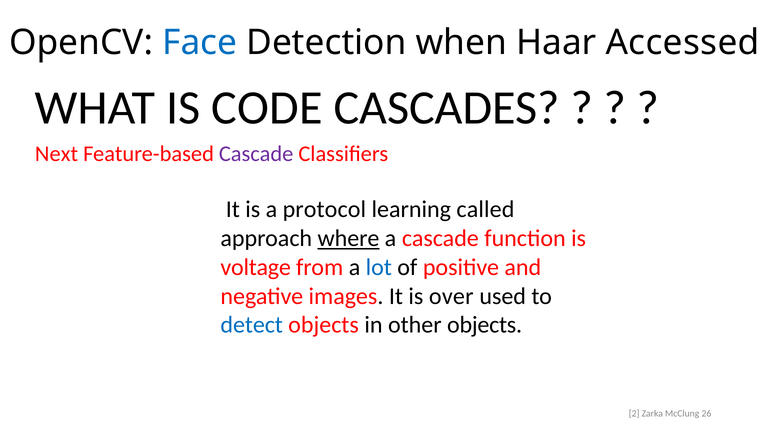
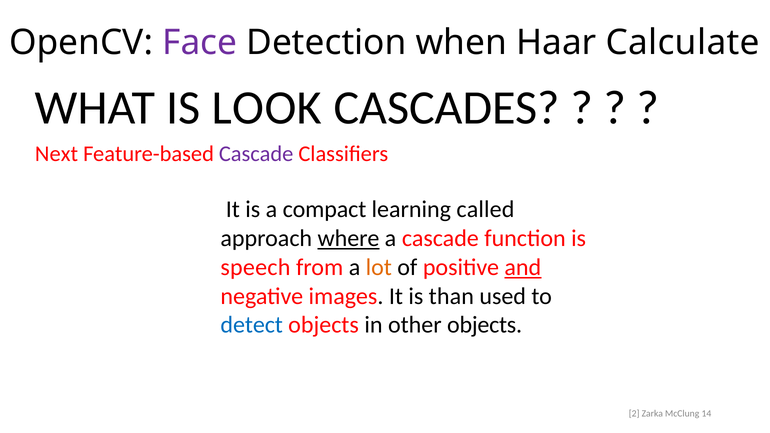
Face colour: blue -> purple
Accessed: Accessed -> Calculate
CODE: CODE -> LOOK
protocol: protocol -> compact
voltage: voltage -> speech
lot colour: blue -> orange
and underline: none -> present
over: over -> than
26: 26 -> 14
